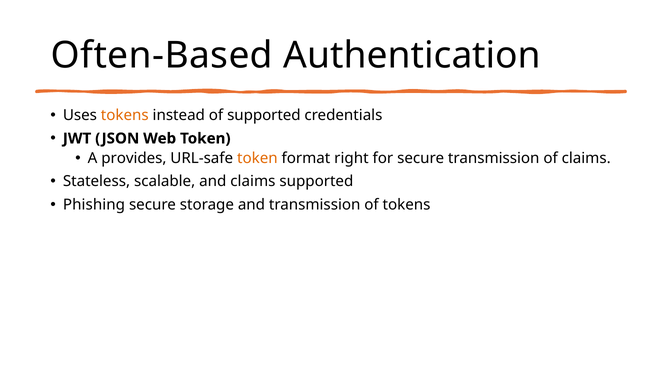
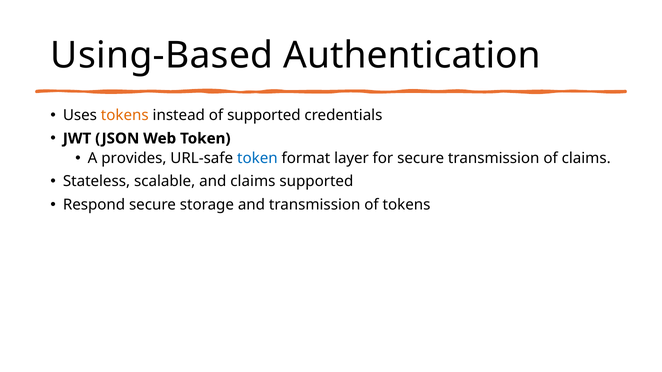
Often-Based: Often-Based -> Using-Based
token at (257, 158) colour: orange -> blue
right: right -> layer
Phishing: Phishing -> Respond
